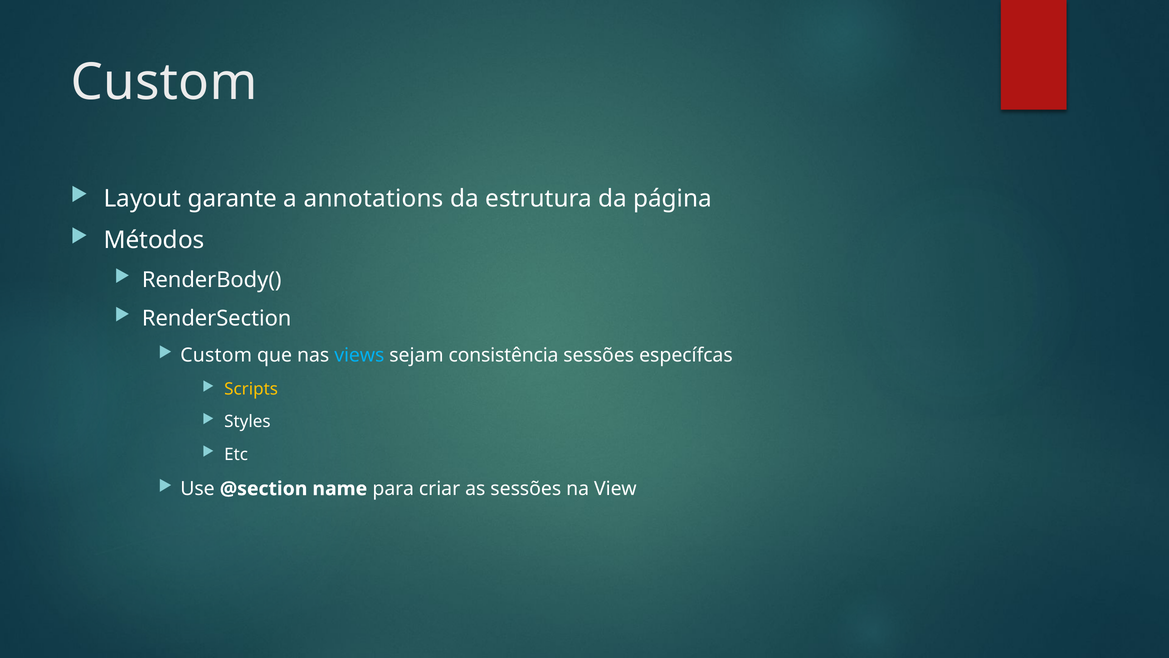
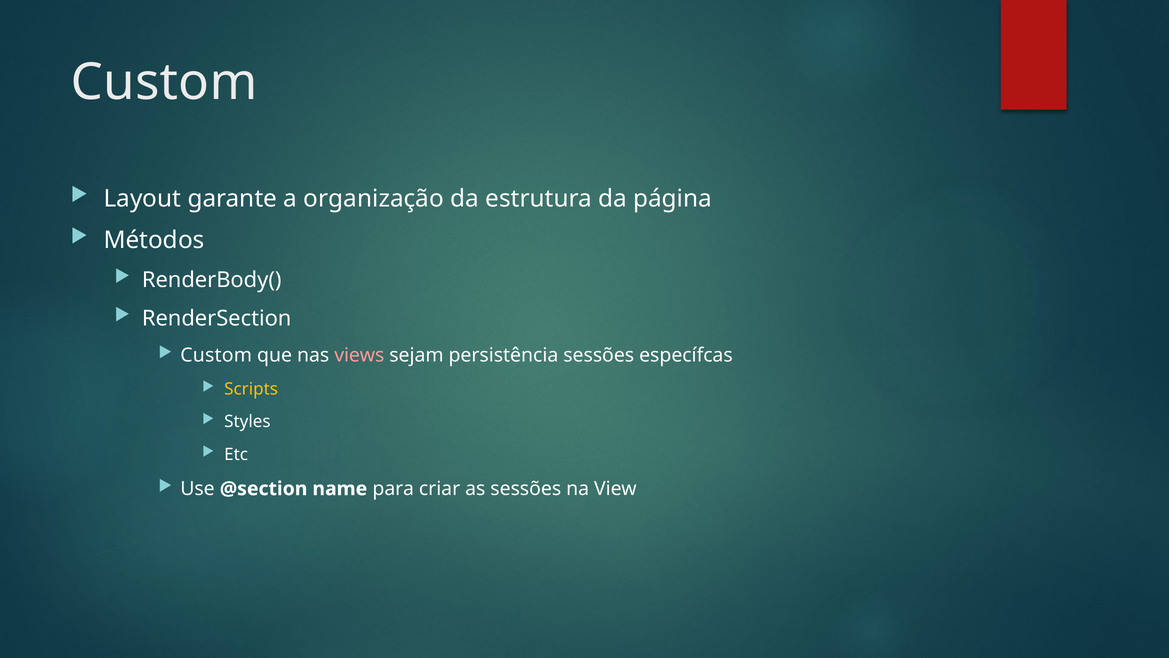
annotations: annotations -> organização
views colour: light blue -> pink
consistência: consistência -> persistência
